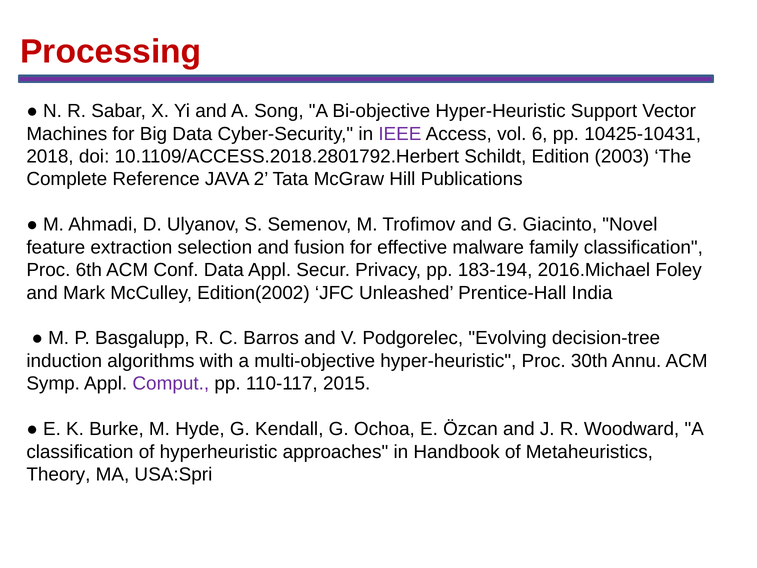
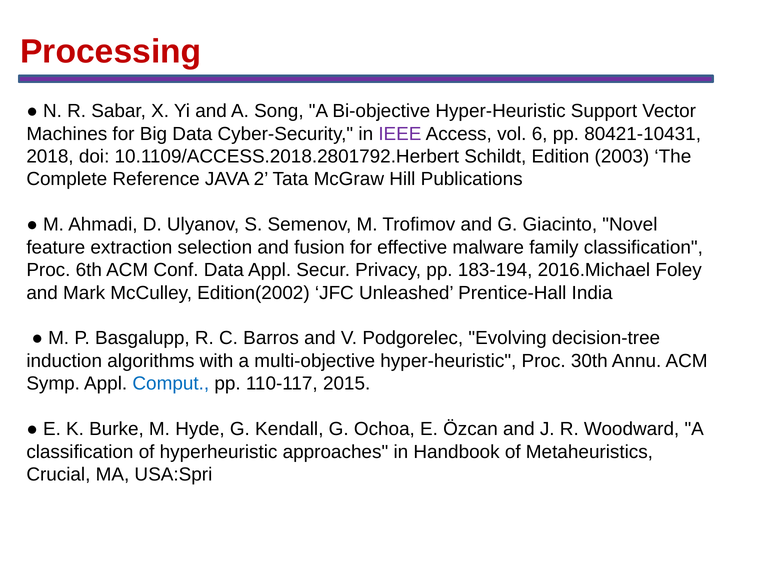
10425-10431: 10425-10431 -> 80421-10431
Comput colour: purple -> blue
Theory: Theory -> Crucial
